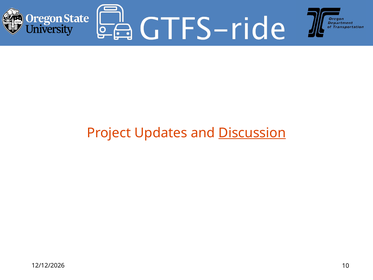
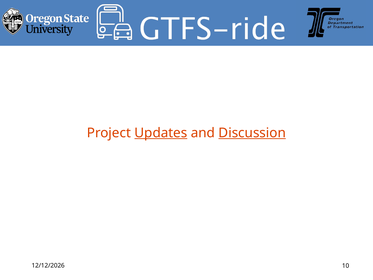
Updates underline: none -> present
